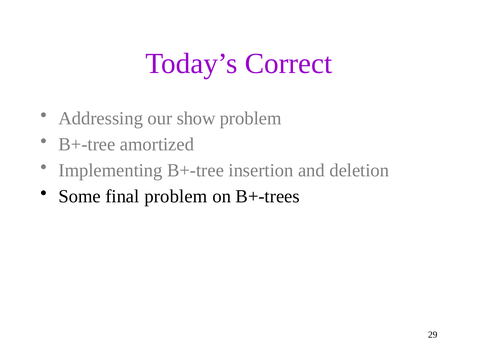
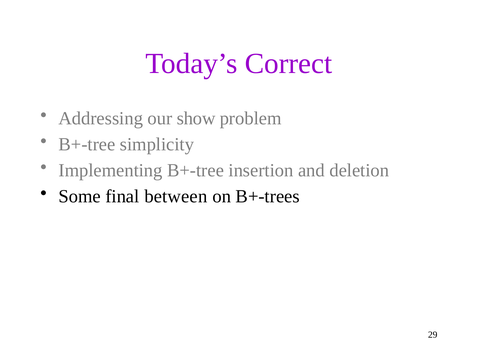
amortized: amortized -> simplicity
final problem: problem -> between
